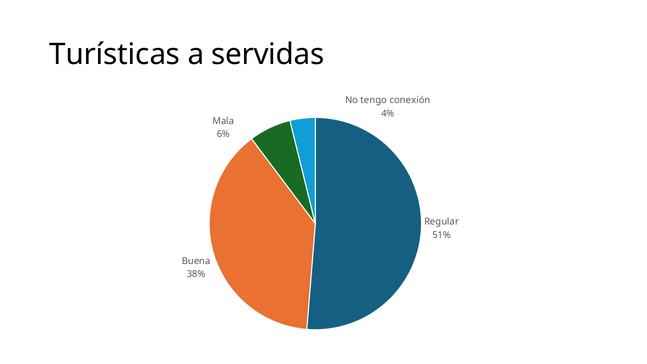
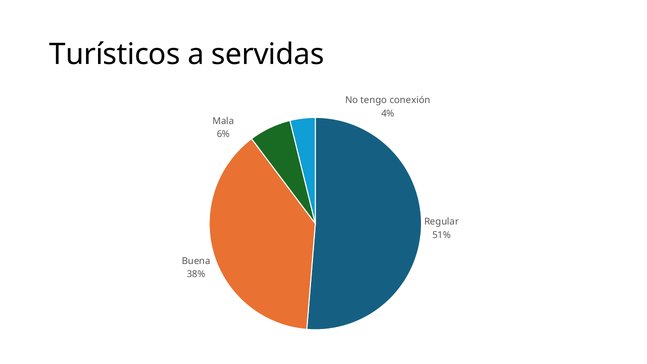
Turísticas: Turísticas -> Turísticos
